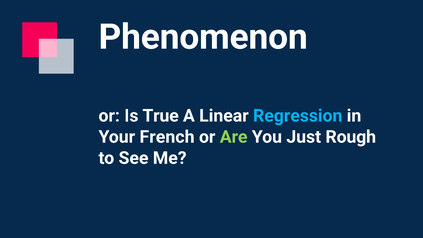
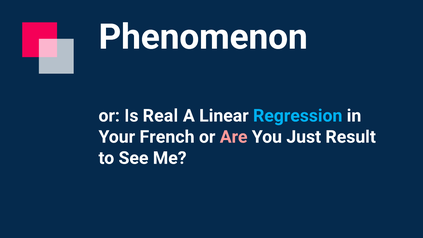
True: True -> Real
Are colour: light green -> pink
Rough: Rough -> Result
